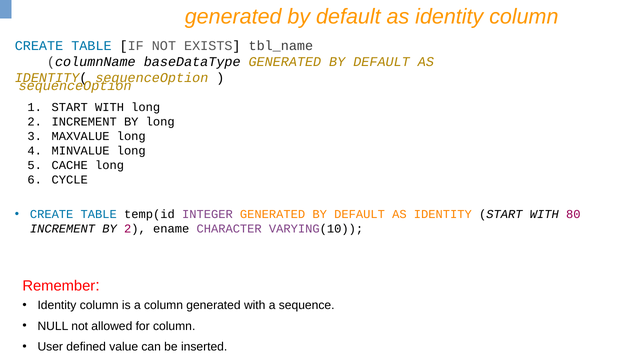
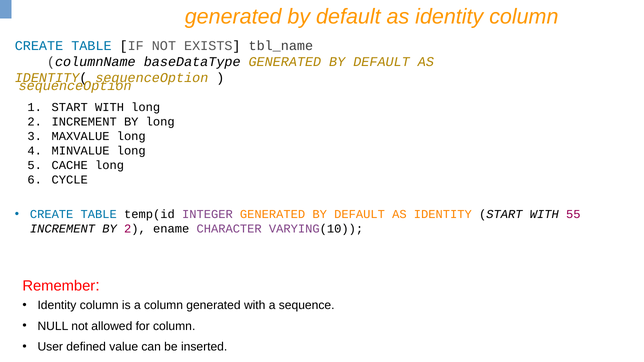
80: 80 -> 55
